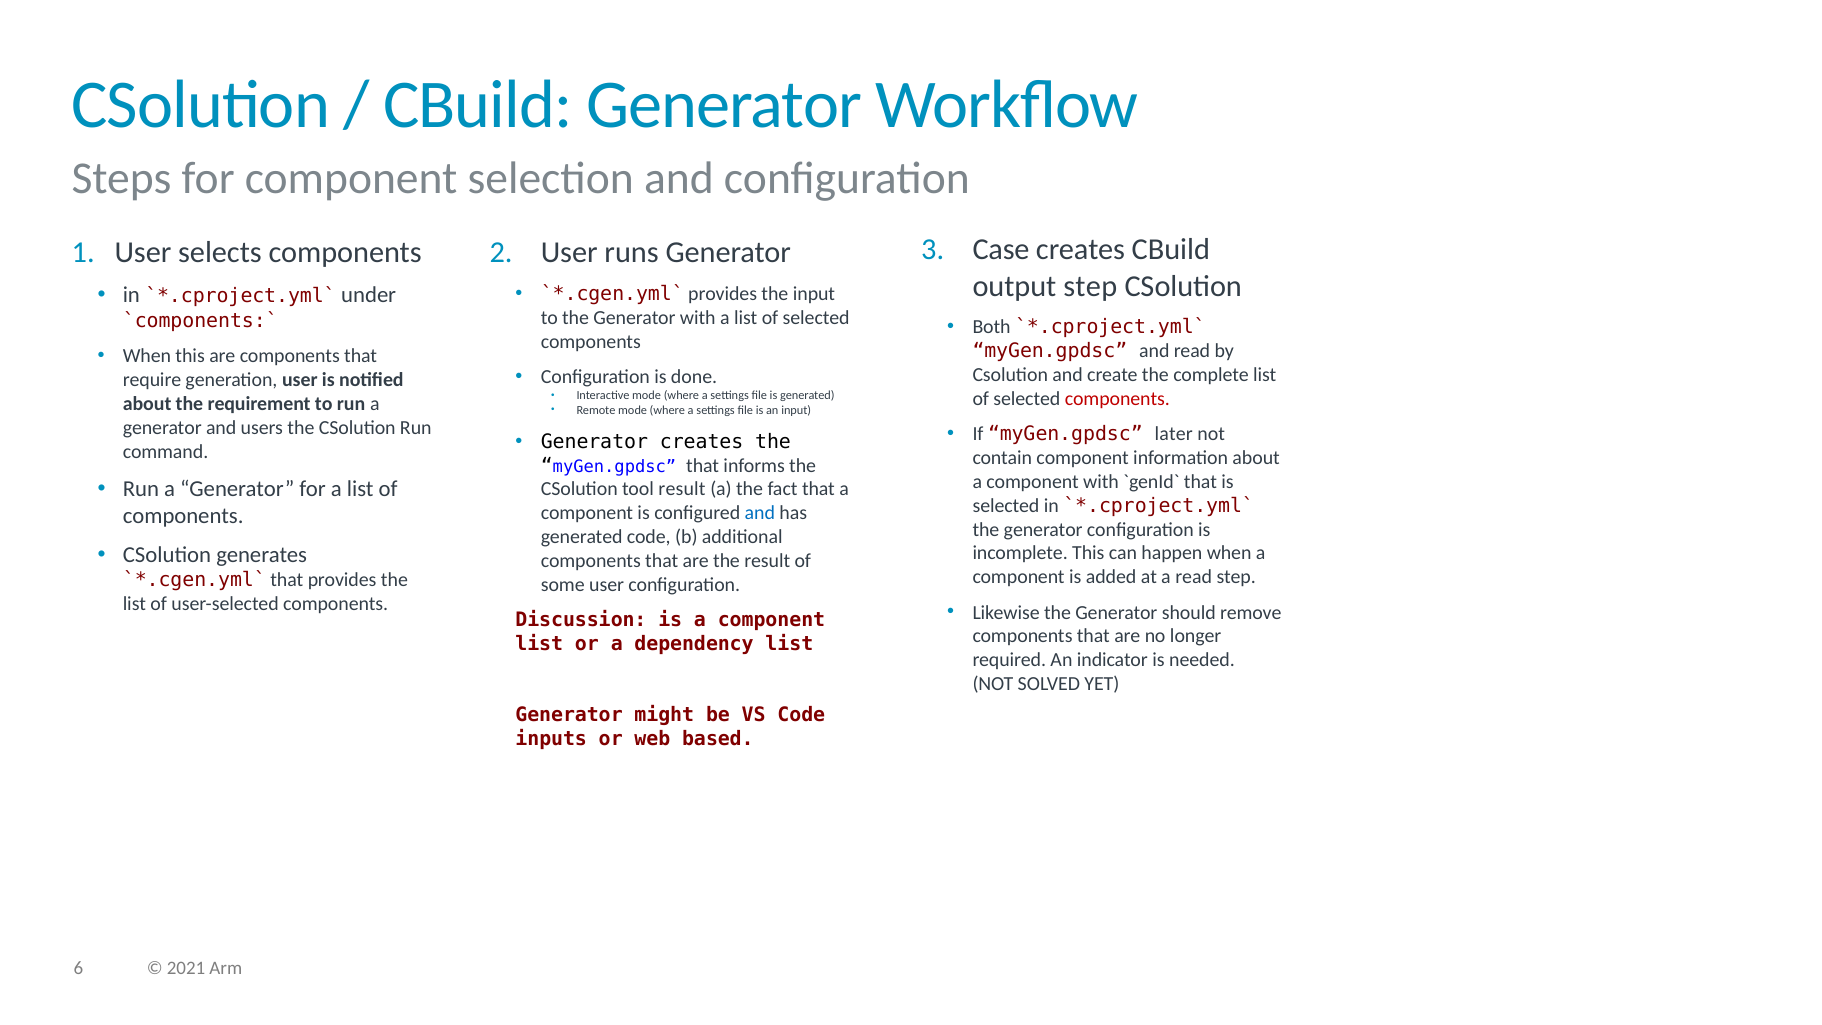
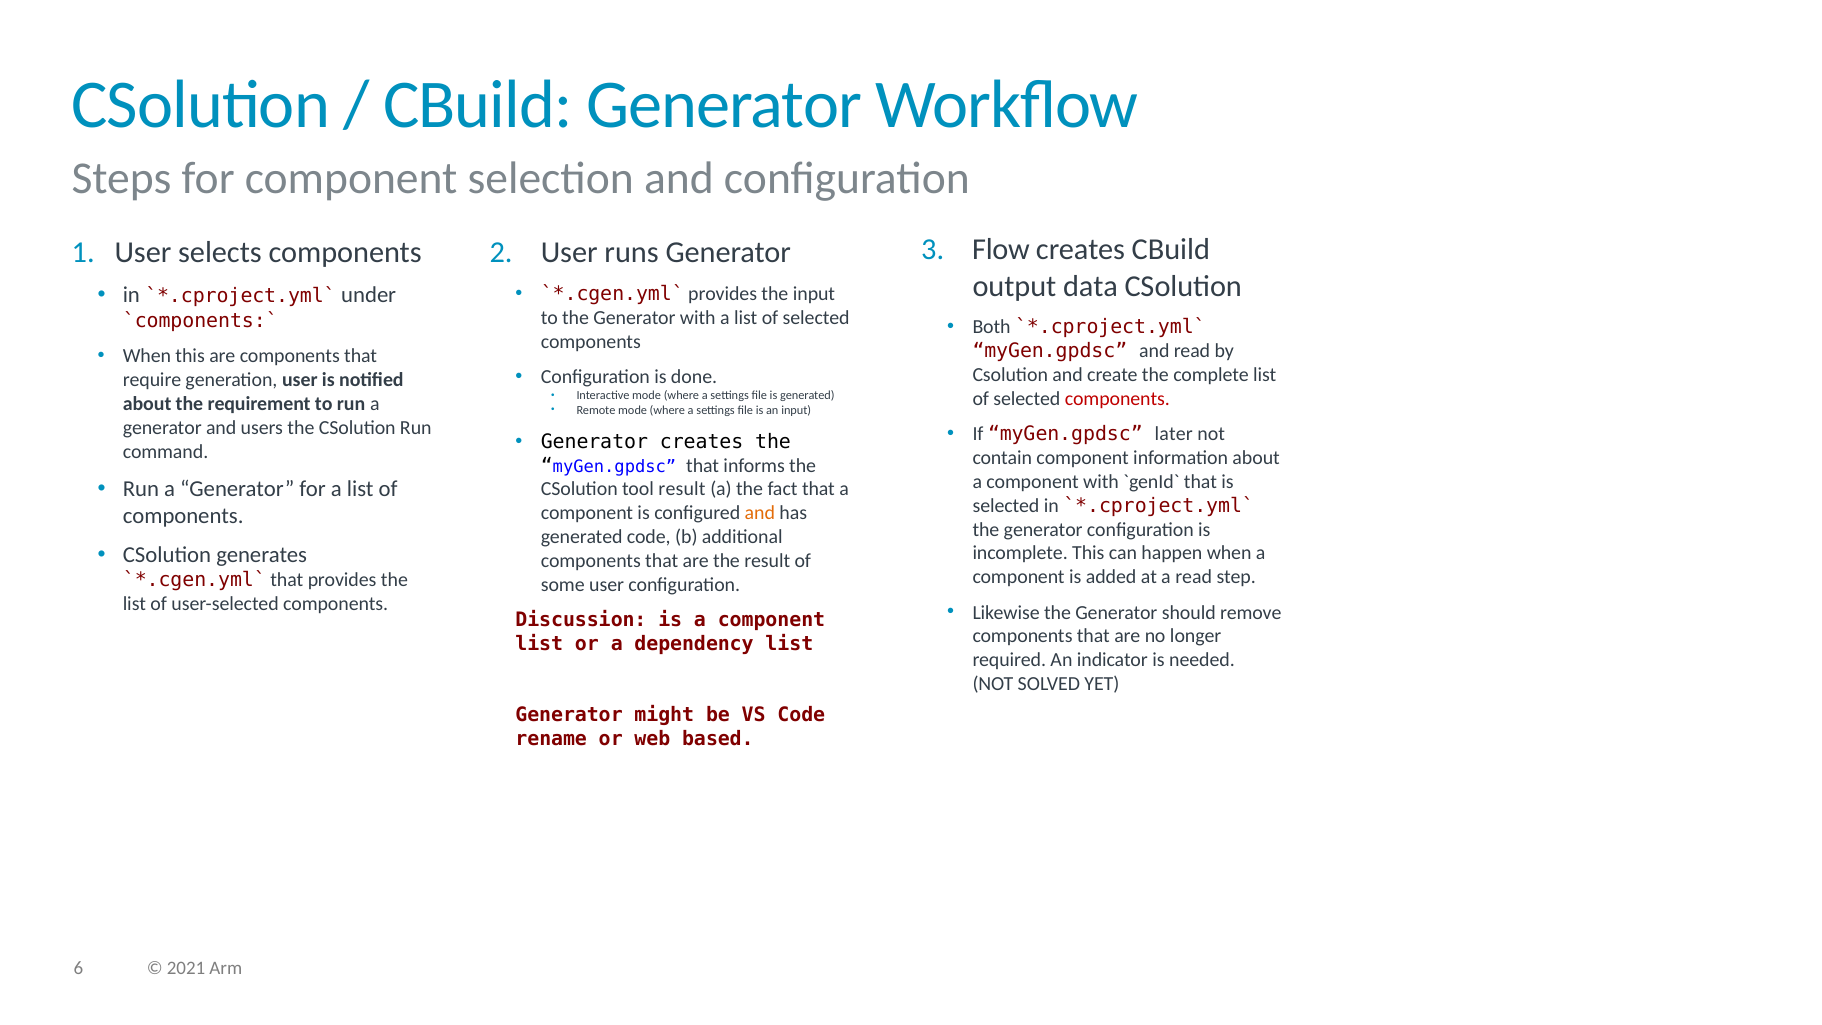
Case: Case -> Flow
output step: step -> data
and at (760, 513) colour: blue -> orange
inputs: inputs -> rename
